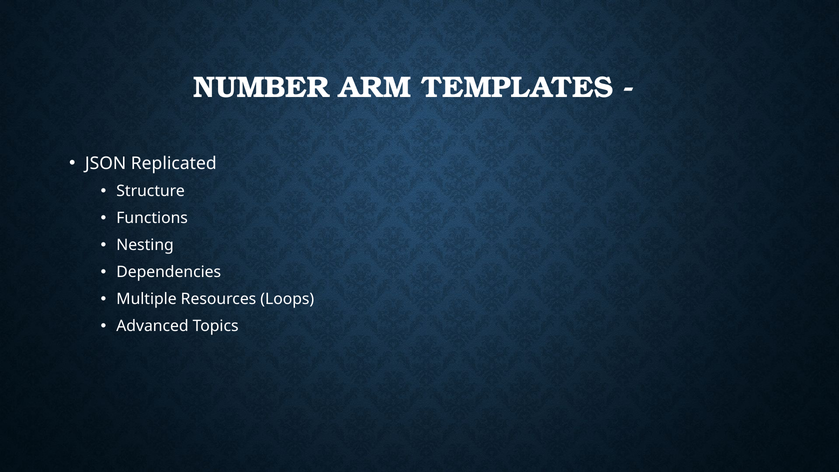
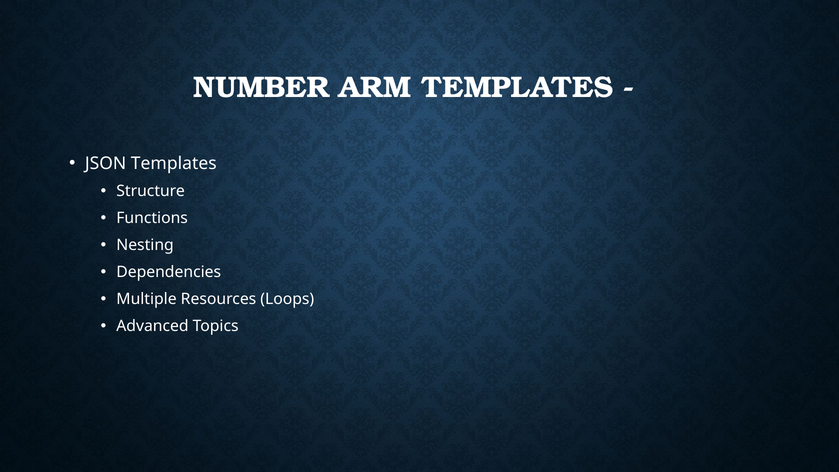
JSON Replicated: Replicated -> Templates
